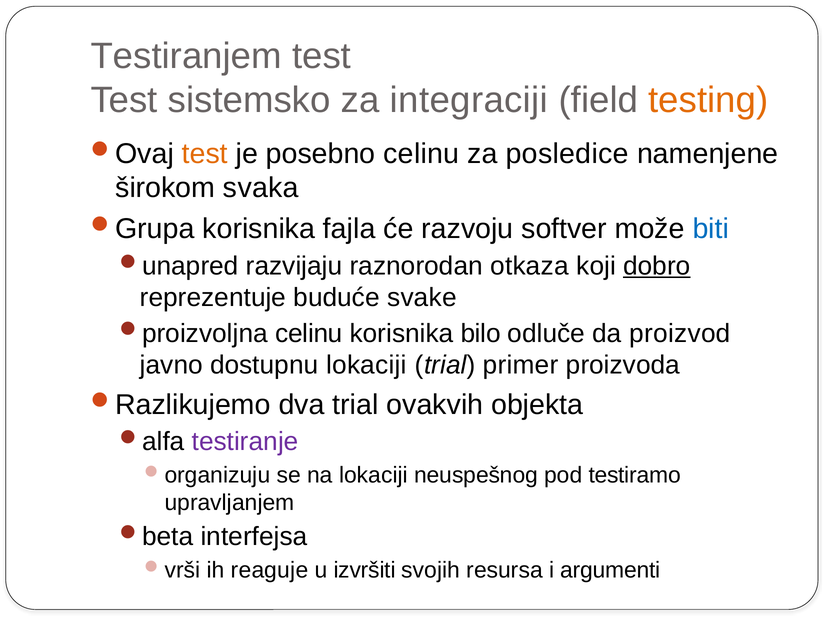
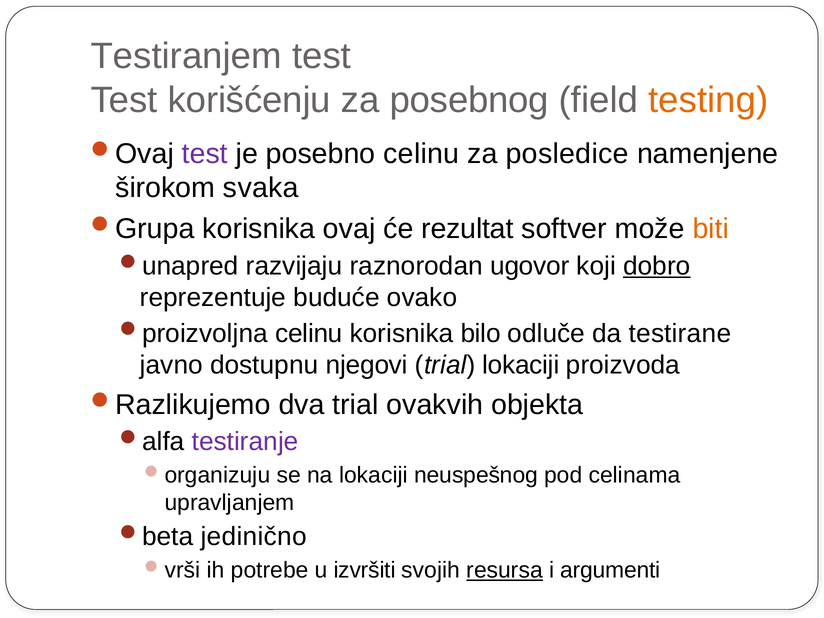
sistemsko: sistemsko -> korišćenju
integraciji: integraciji -> posebnog
test at (205, 154) colour: orange -> purple
fajla: fajla -> ovaj
razvoju: razvoju -> rezultat
biti colour: blue -> orange
otkaza: otkaza -> ugovor
svake: svake -> ovako
proizvod: proizvod -> testirane
dostupnu lokaciji: lokaciji -> njegovi
trial primer: primer -> lokaciji
testiramo: testiramo -> celinama
interfejsa: interfejsa -> jedinično
reaguje: reaguje -> potrebe
resursa underline: none -> present
